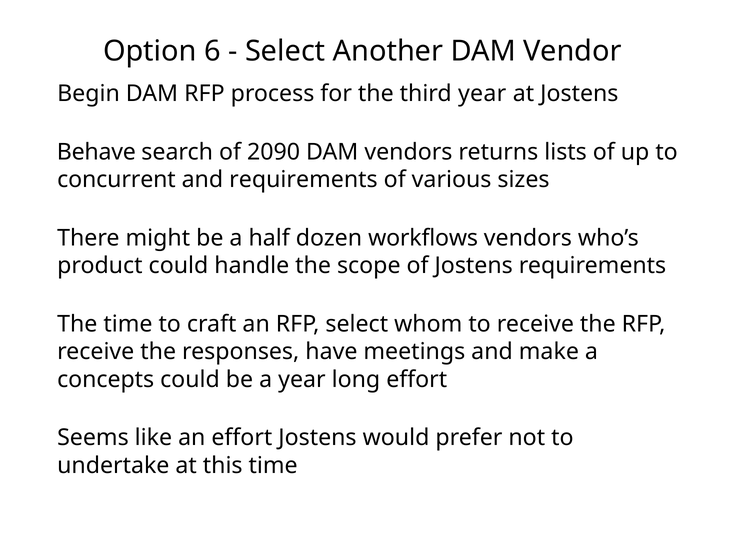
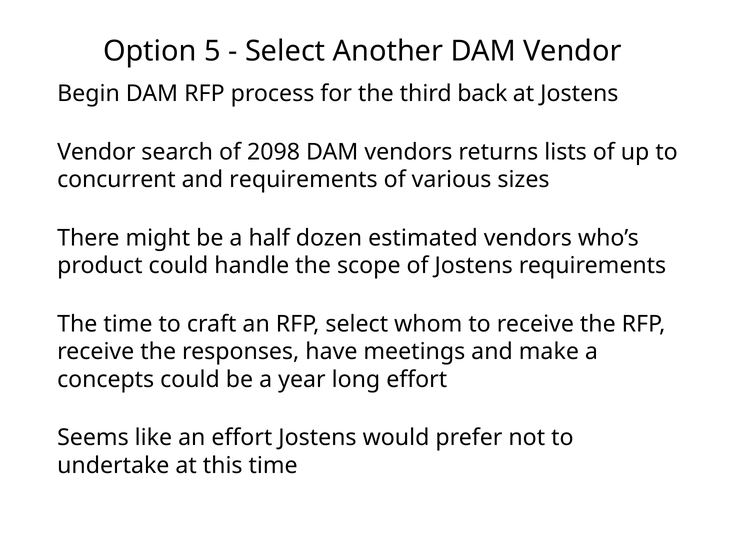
6: 6 -> 5
third year: year -> back
Behave at (96, 152): Behave -> Vendor
2090: 2090 -> 2098
workflows: workflows -> estimated
